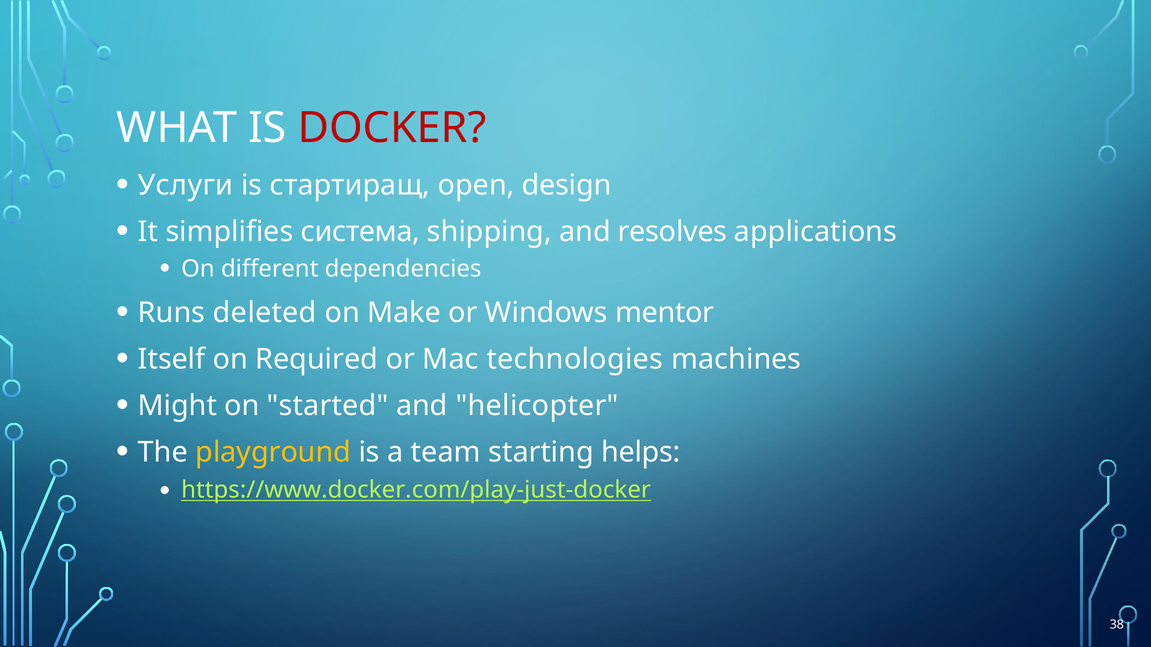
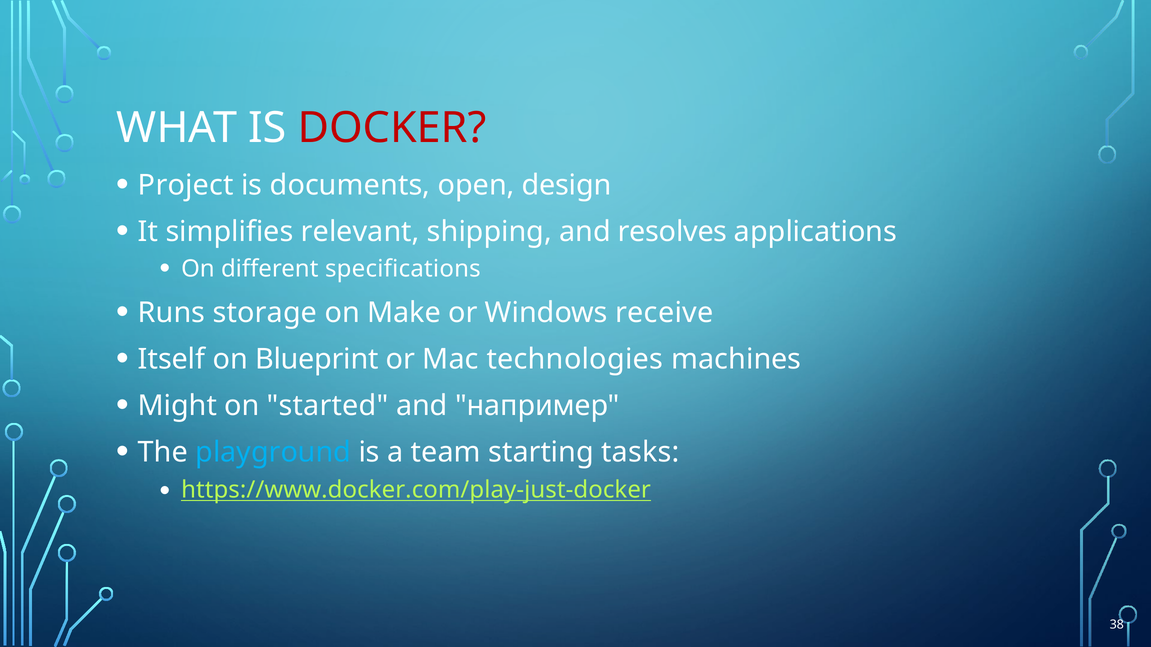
Услуги: Услуги -> Project
стартиращ: стартиращ -> documents
система: система -> relevant
dependencies: dependencies -> specifications
deleted: deleted -> storage
mentor: mentor -> receive
Required: Required -> Blueprint
helicopter: helicopter -> например
playground colour: yellow -> light blue
helps: helps -> tasks
